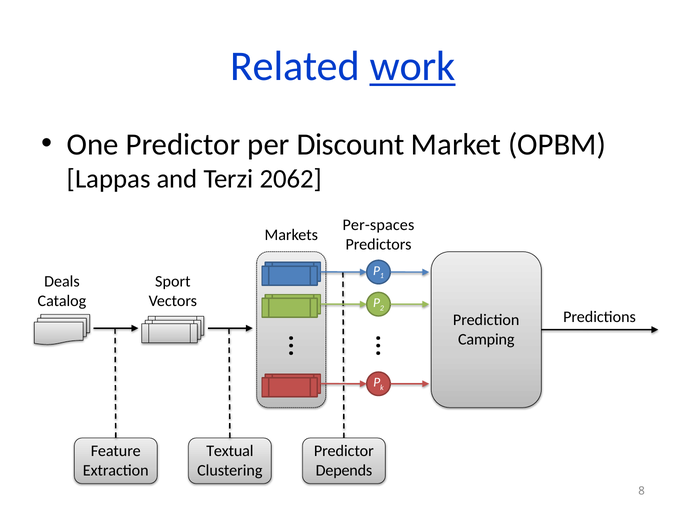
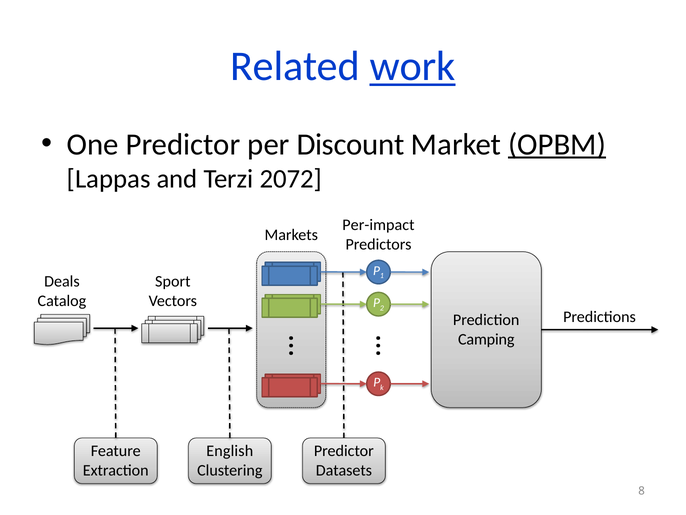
OPBM underline: none -> present
2062: 2062 -> 2072
Per-spaces: Per-spaces -> Per-impact
Textual: Textual -> English
Depends: Depends -> Datasets
